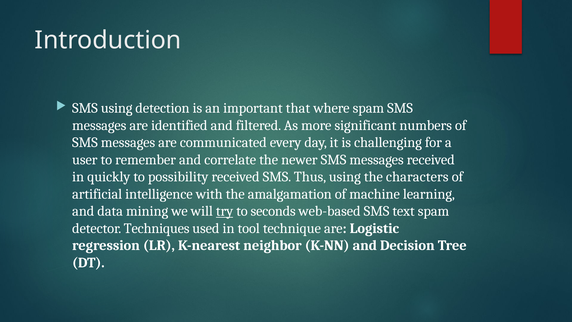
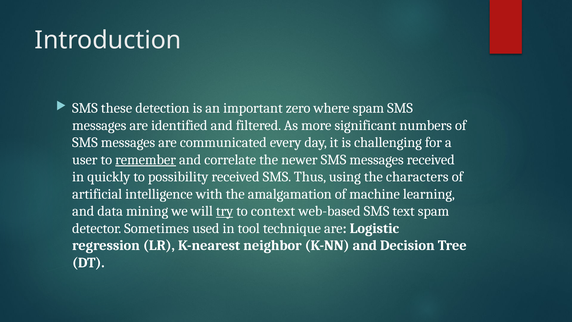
SMS using: using -> these
that: that -> zero
remember underline: none -> present
seconds: seconds -> context
Techniques: Techniques -> Sometimes
